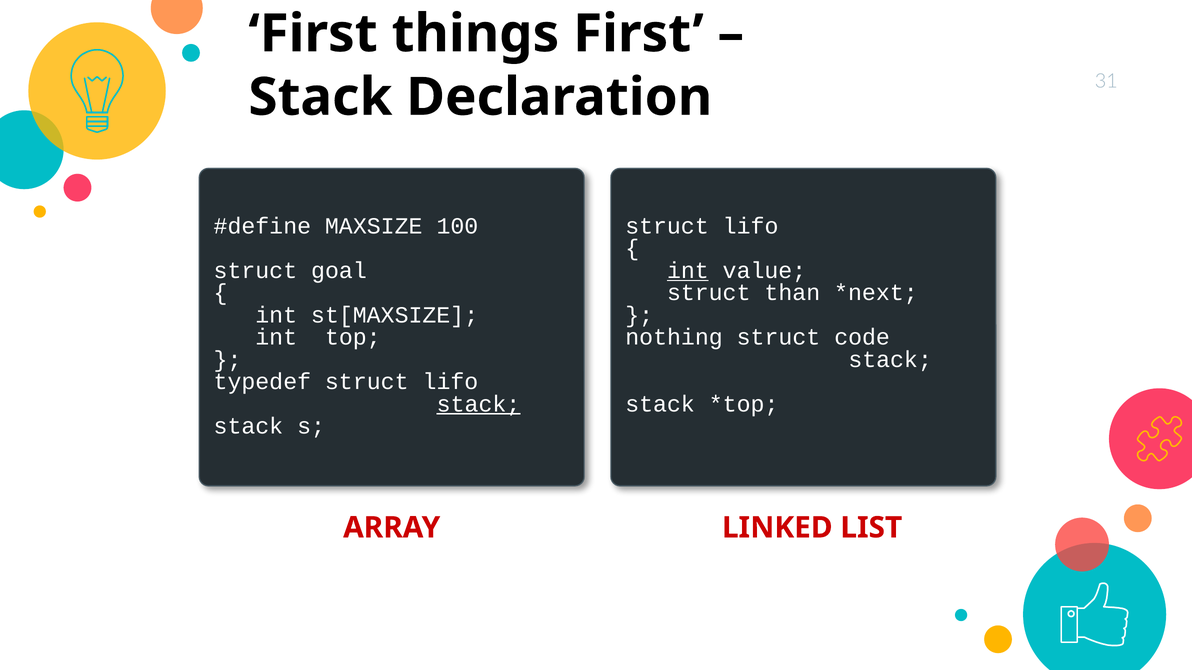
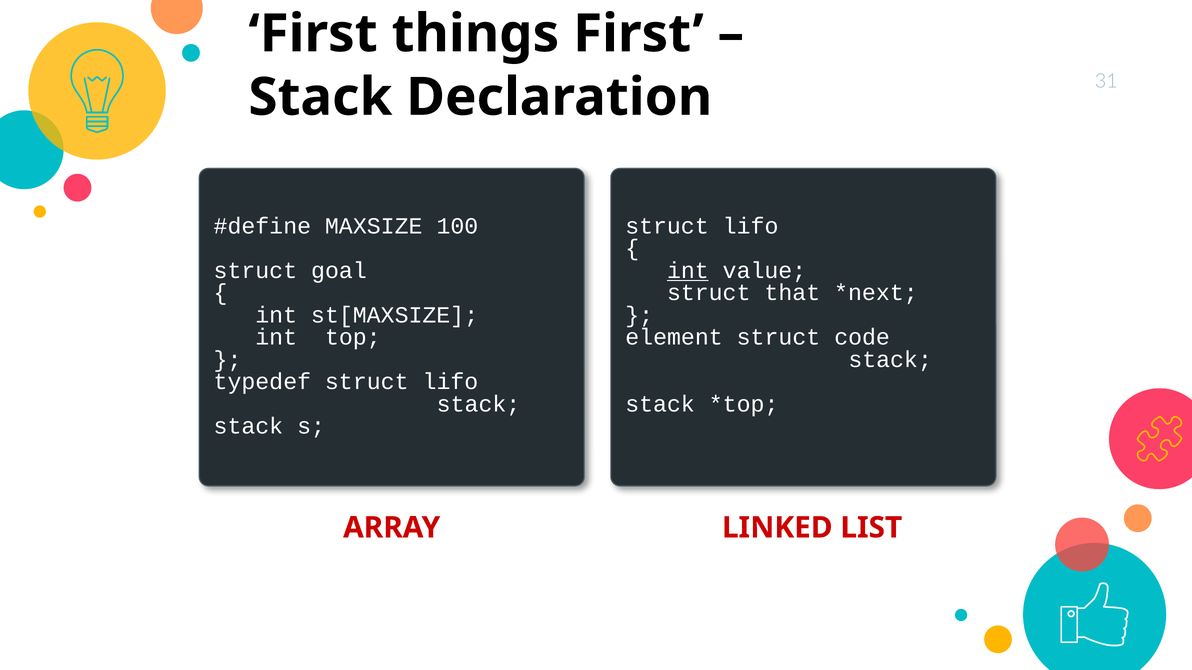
than: than -> that
nothing: nothing -> element
stack at (478, 404) underline: present -> none
